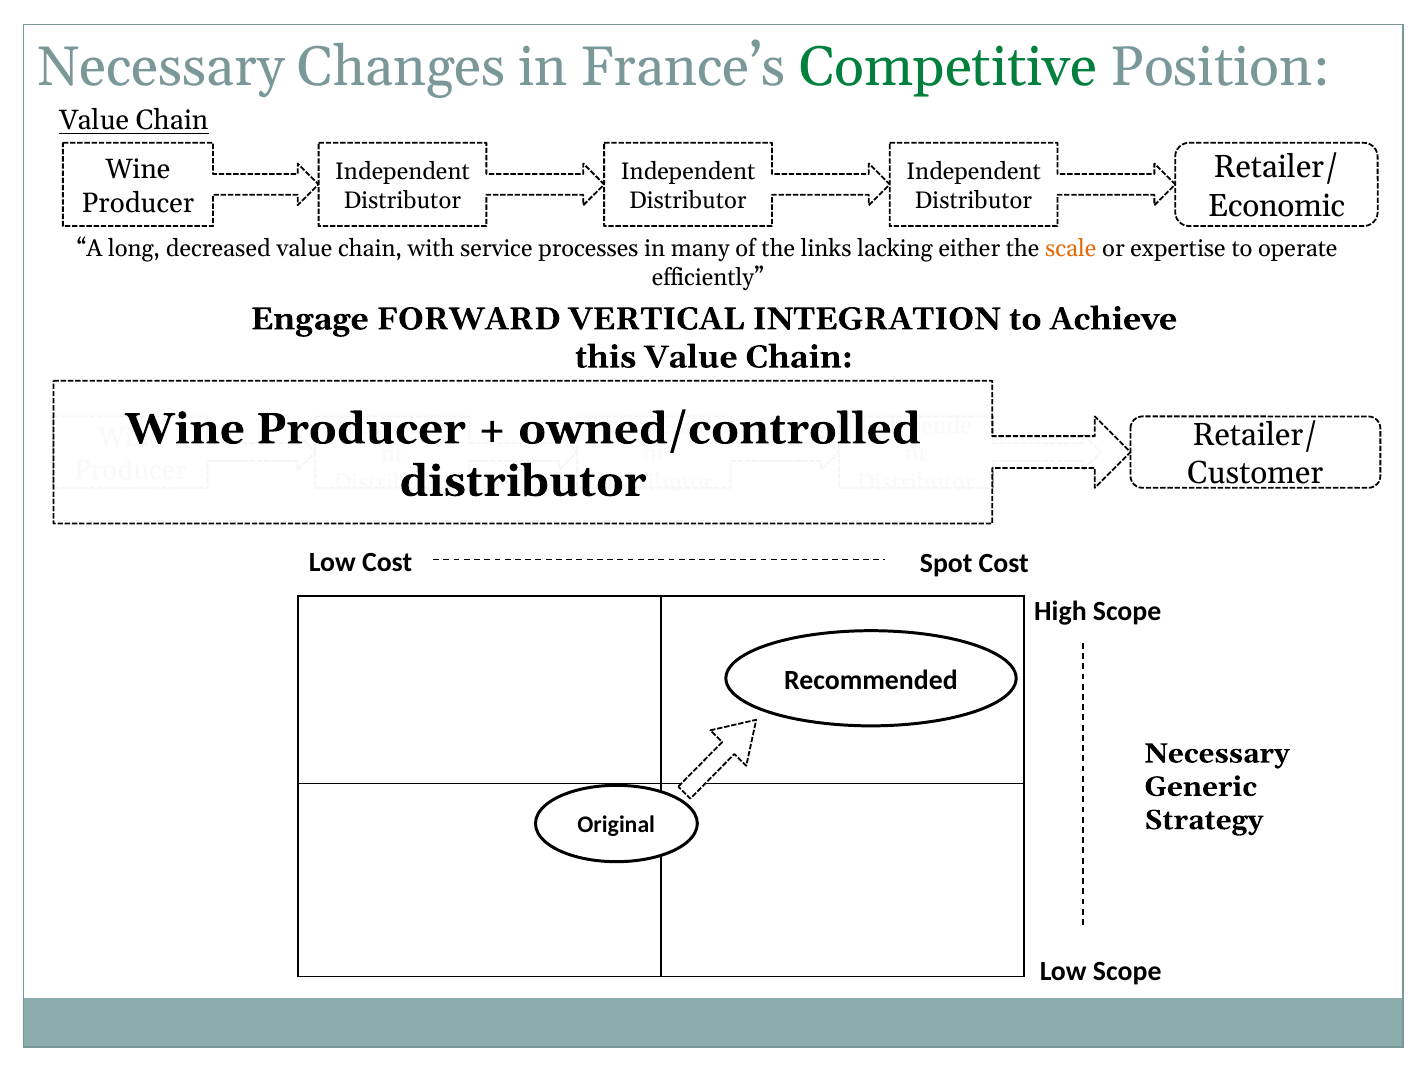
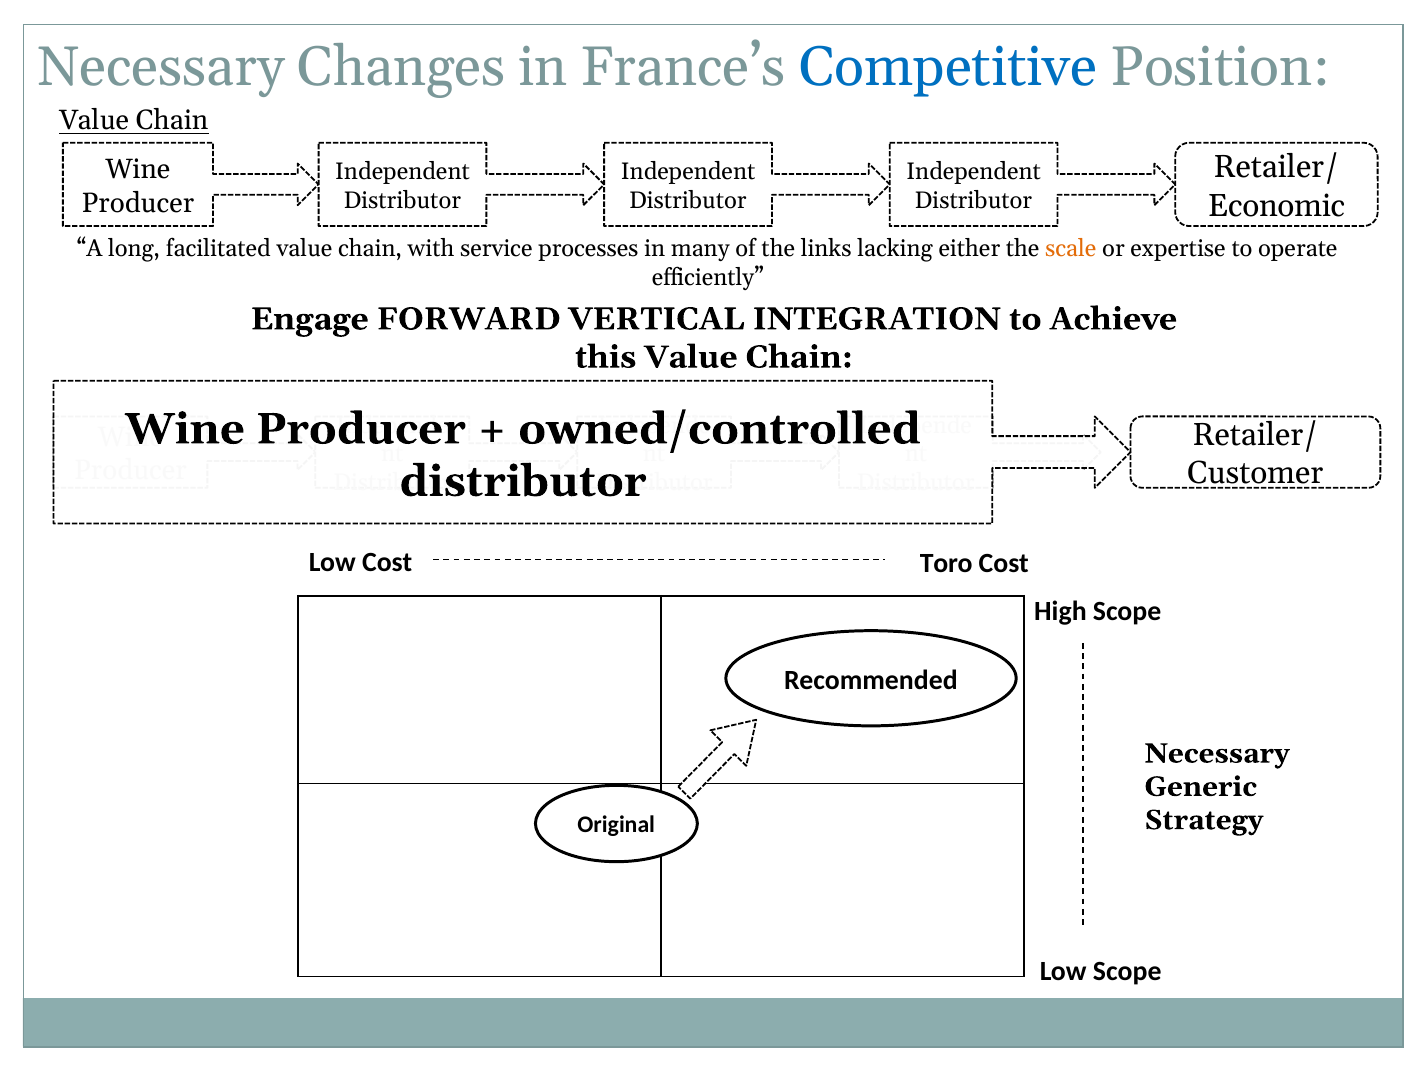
Competitive colour: green -> blue
decreased: decreased -> facilitated
Spot: Spot -> Toro
